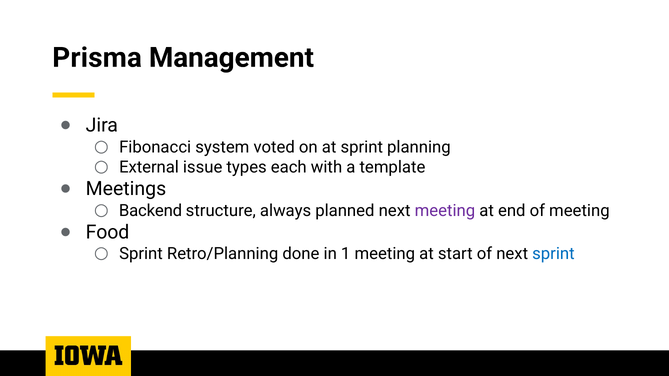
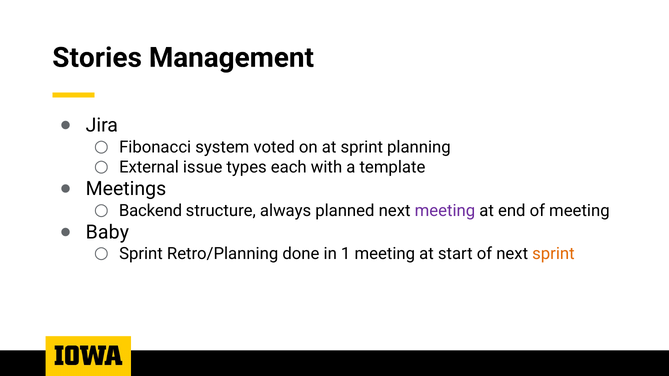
Prisma: Prisma -> Stories
Food: Food -> Baby
sprint at (553, 254) colour: blue -> orange
